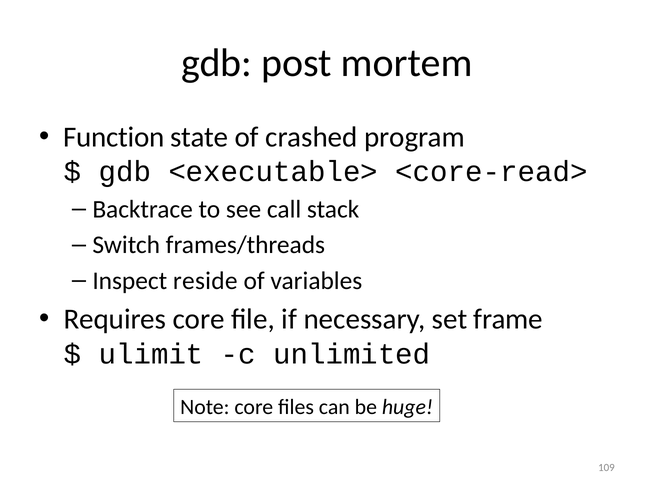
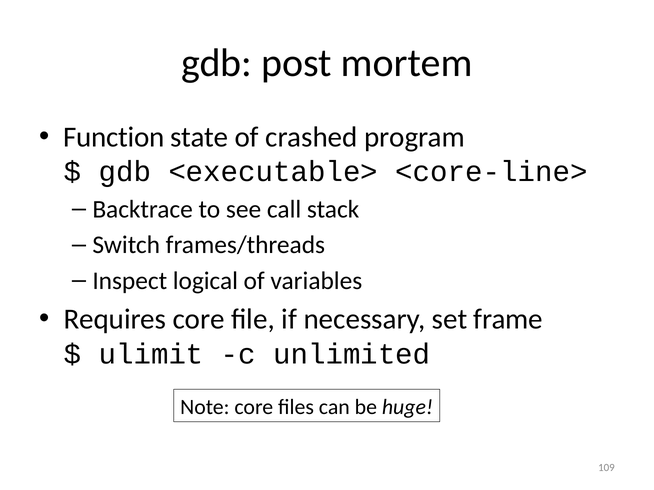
<core-read>: <core-read> -> <core-line>
reside: reside -> logical
